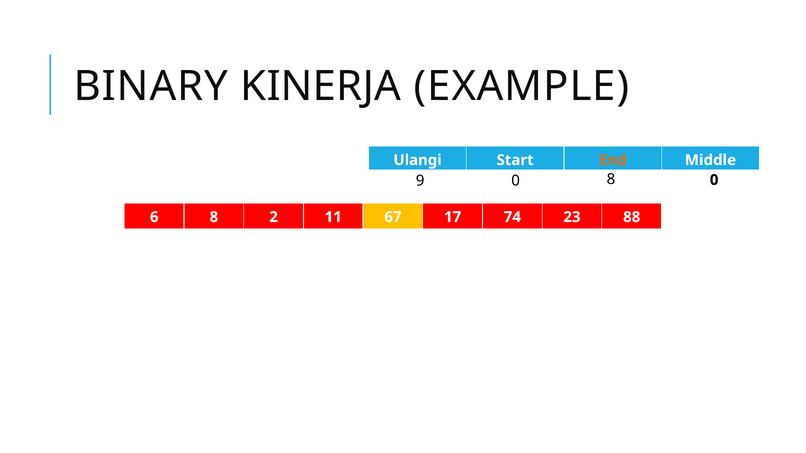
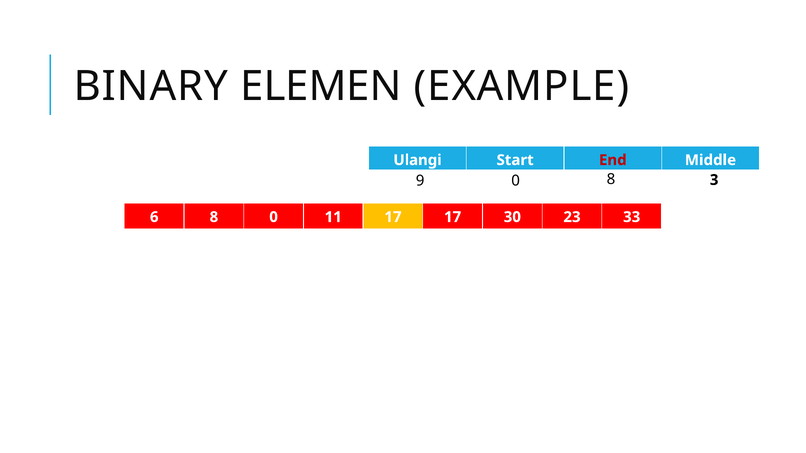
KINERJA: KINERJA -> ELEMEN
End colour: orange -> red
8 0: 0 -> 3
8 2: 2 -> 0
11 67: 67 -> 17
74: 74 -> 30
88: 88 -> 33
